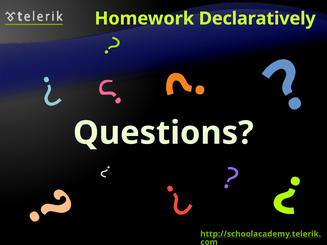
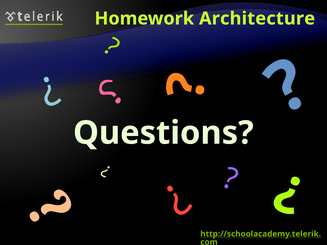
Declaratively: Declaratively -> Architecture
